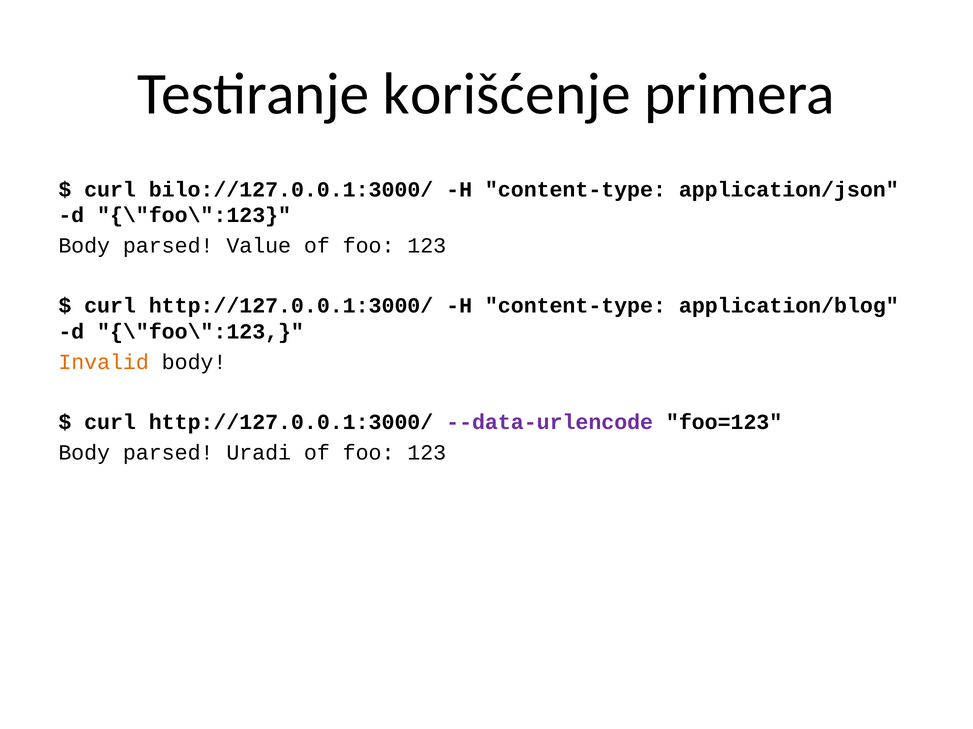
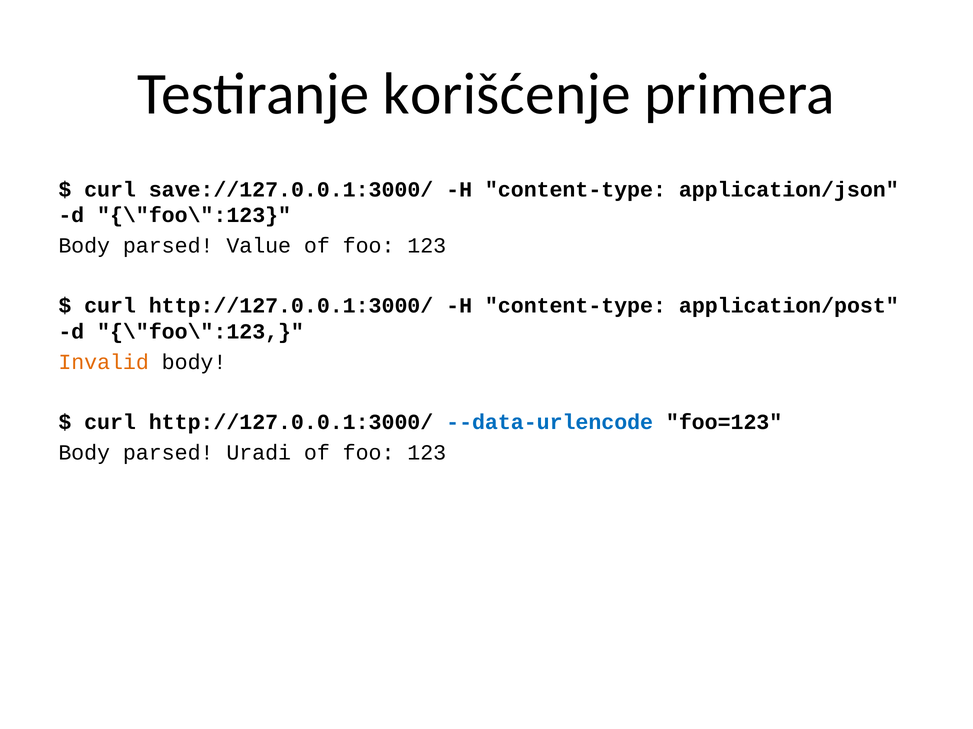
bilo://127.0.0.1:3000/: bilo://127.0.0.1:3000/ -> save://127.0.0.1:3000/
application/blog: application/blog -> application/post
--data-urlencode colour: purple -> blue
